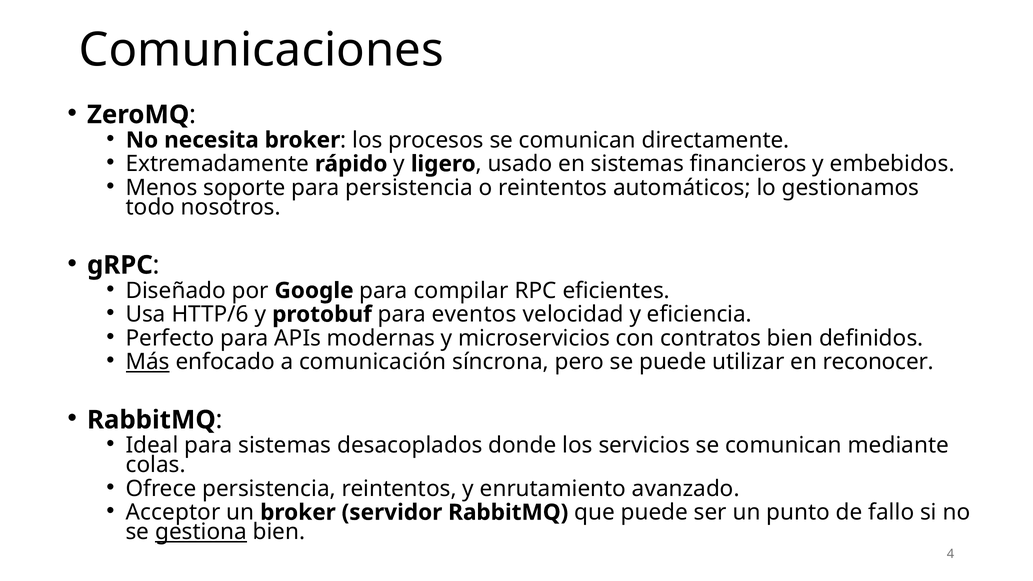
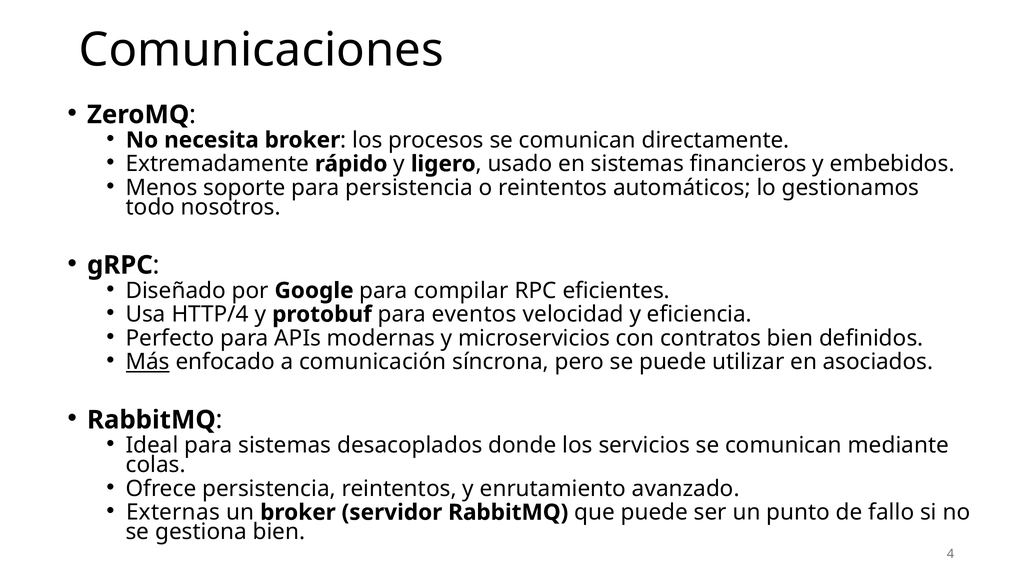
HTTP/6: HTTP/6 -> HTTP/4
reconocer: reconocer -> asociados
Acceptor: Acceptor -> Externas
gestiona underline: present -> none
